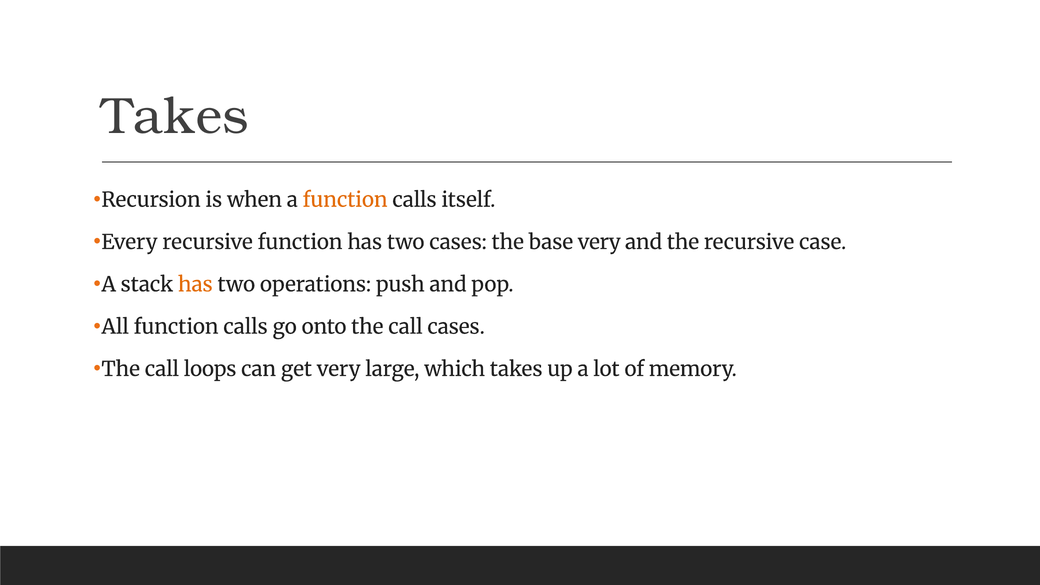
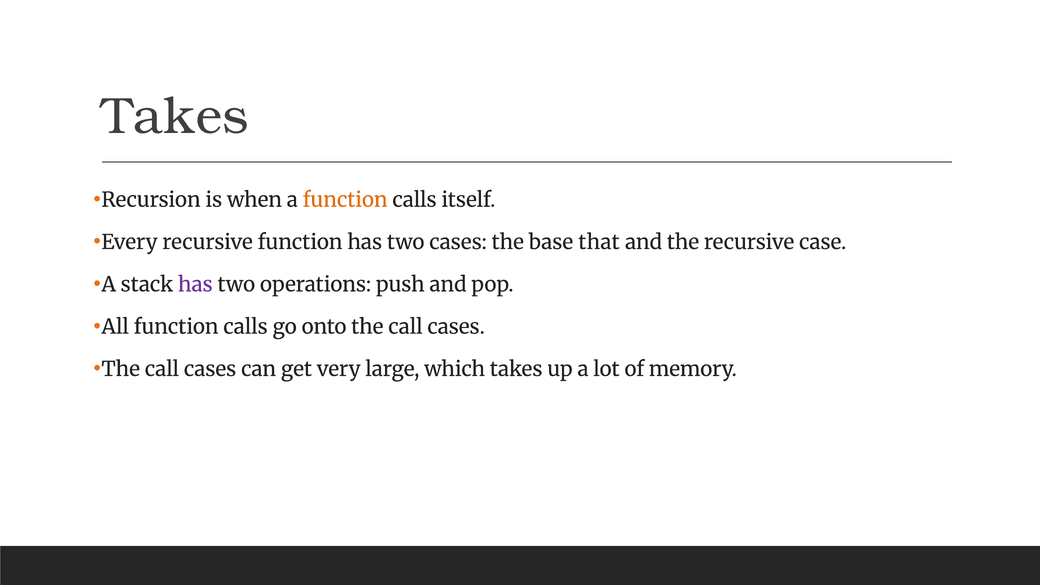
base very: very -> that
has at (195, 285) colour: orange -> purple
loops at (210, 369): loops -> cases
